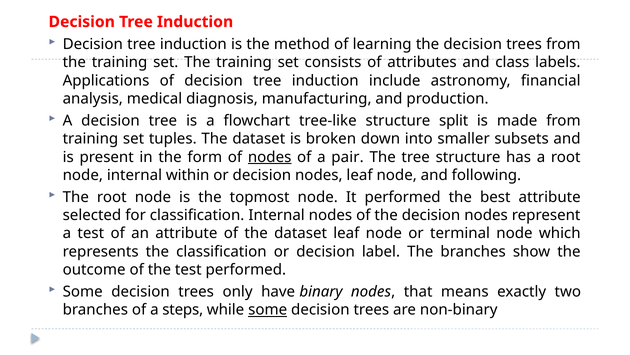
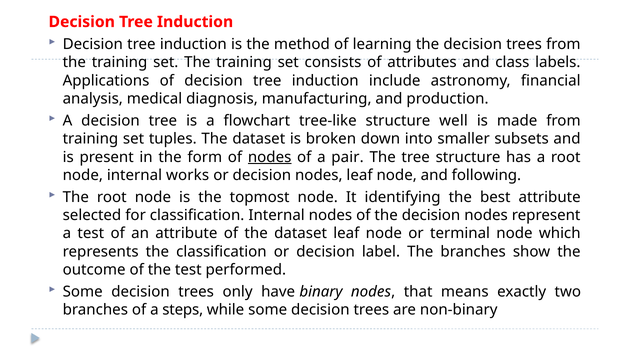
split: split -> well
within: within -> works
It performed: performed -> identifying
some at (268, 309) underline: present -> none
